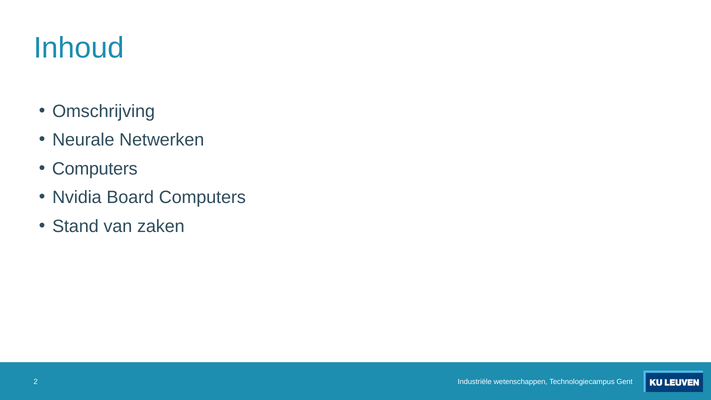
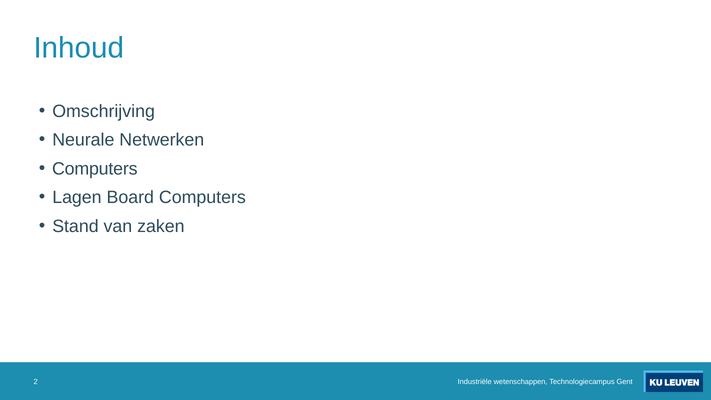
Nvidia: Nvidia -> Lagen
